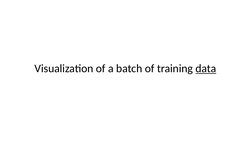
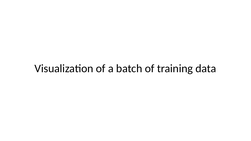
data underline: present -> none
